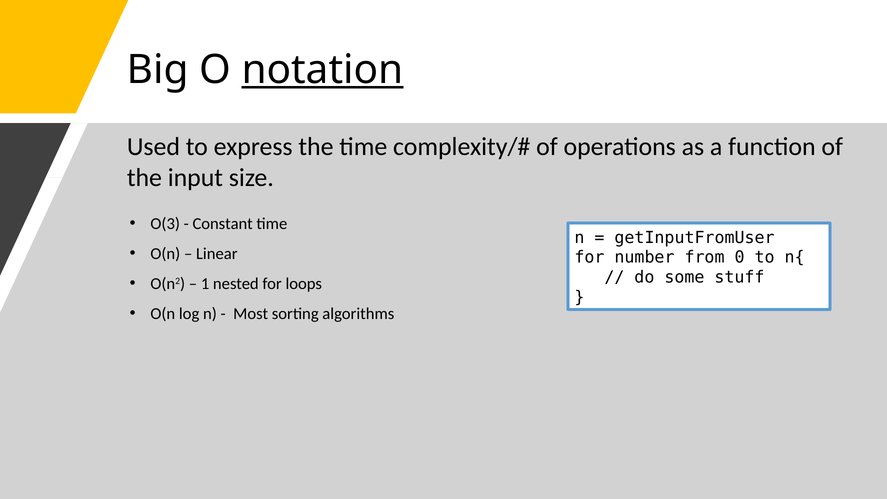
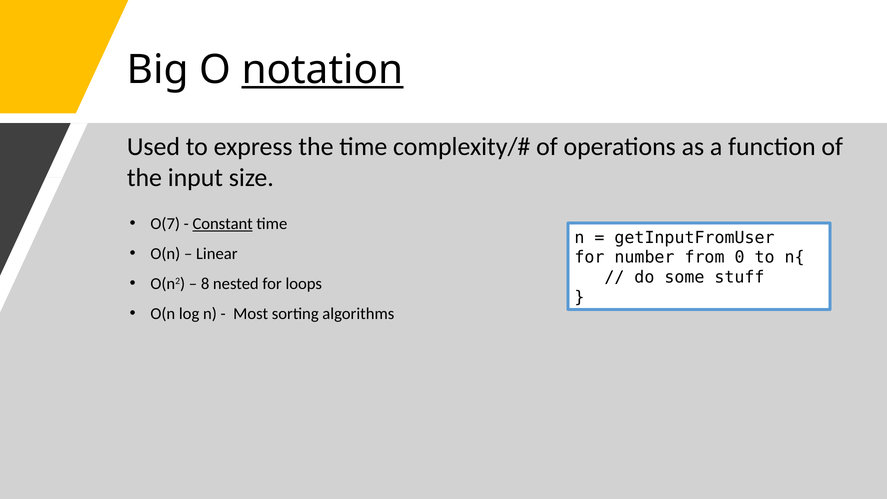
O(3: O(3 -> O(7
Constant underline: none -> present
1: 1 -> 8
